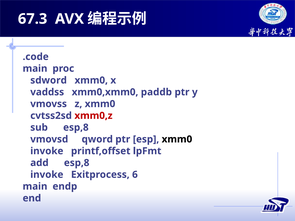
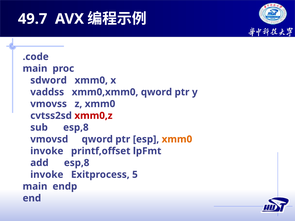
67.3: 67.3 -> 49.7
xmm0,xmm0 paddb: paddb -> qword
xmm0 at (177, 139) colour: black -> orange
6: 6 -> 5
